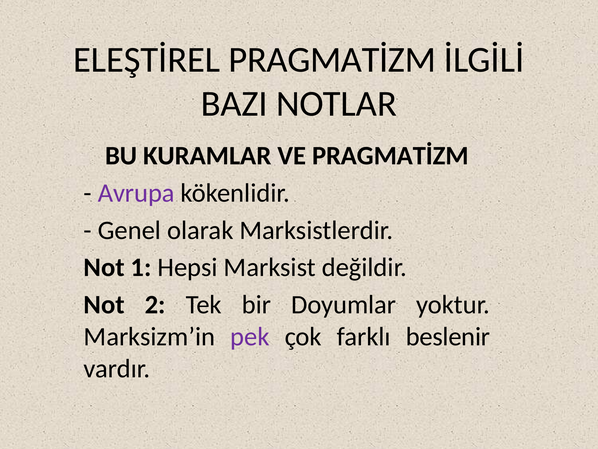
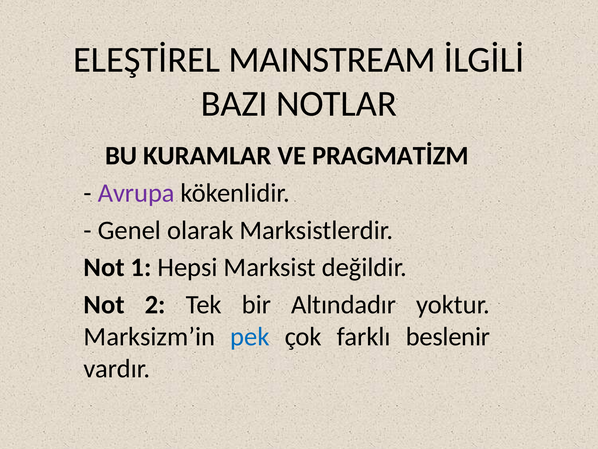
ELEŞTİREL PRAGMATİZM: PRAGMATİZM -> MAINSTREAM
Doyumlar: Doyumlar -> Altındadır
pek colour: purple -> blue
